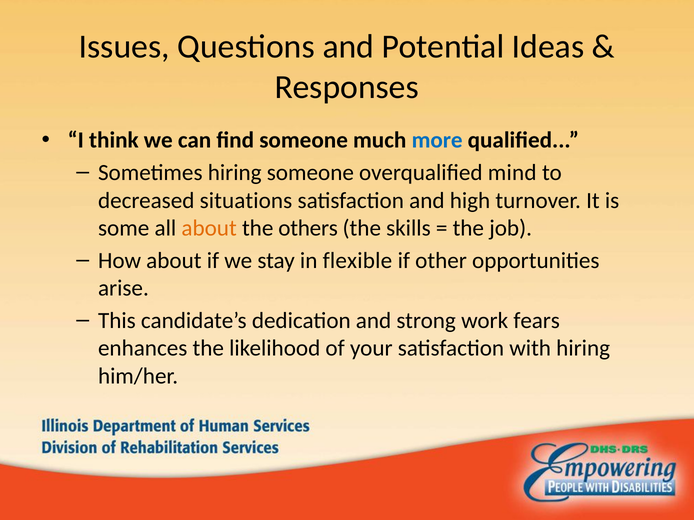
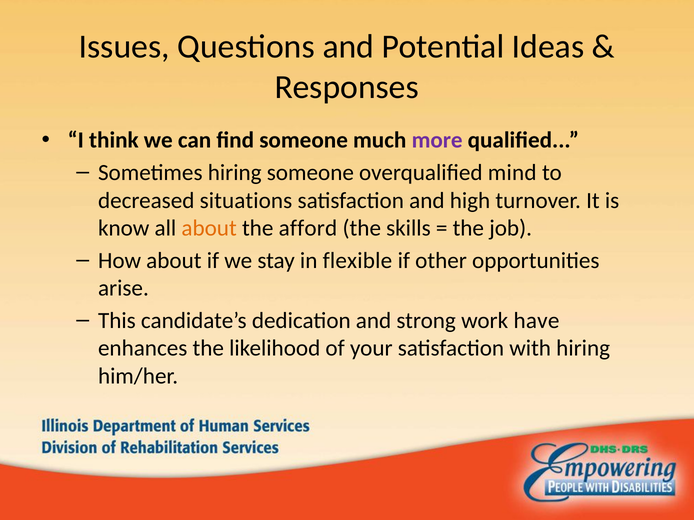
more colour: blue -> purple
some: some -> know
others: others -> afford
fears: fears -> have
